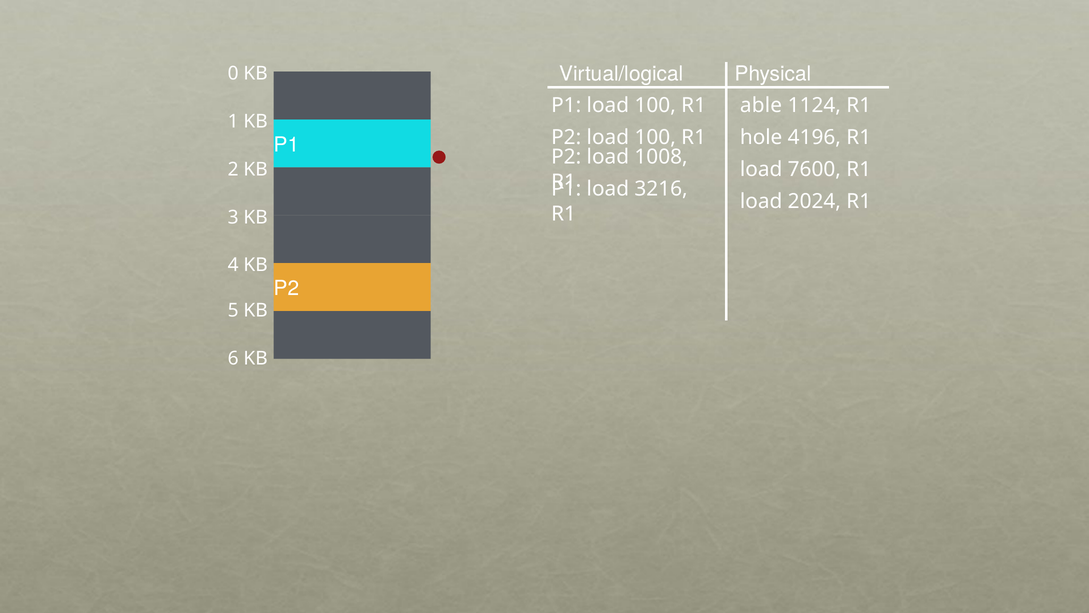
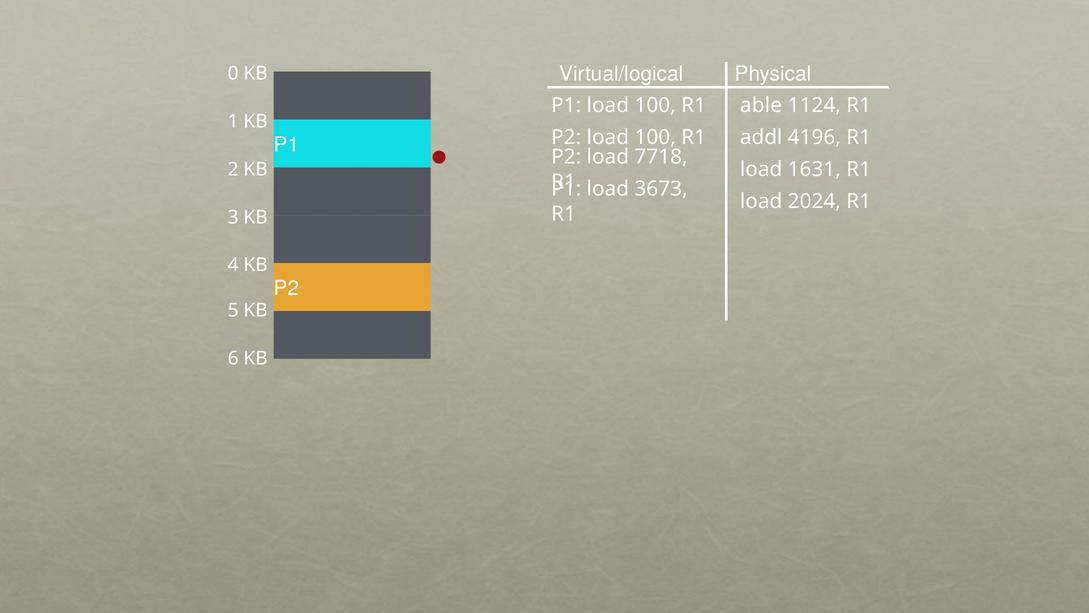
hole: hole -> addl
1008: 1008 -> 7718
7600: 7600 -> 1631
3216: 3216 -> 3673
